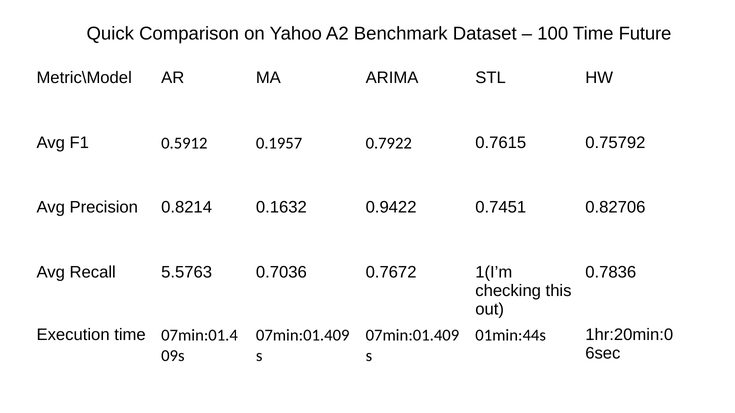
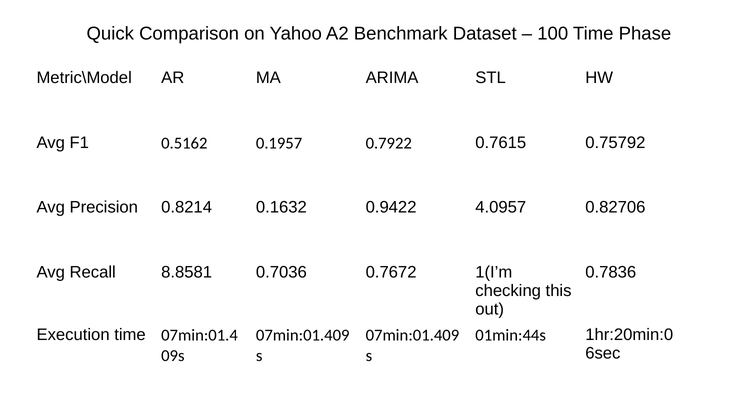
Future: Future -> Phase
0.5912: 0.5912 -> 0.5162
0.7451: 0.7451 -> 4.0957
5.5763: 5.5763 -> 8.8581
